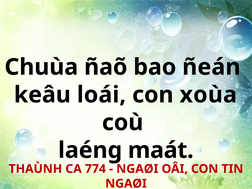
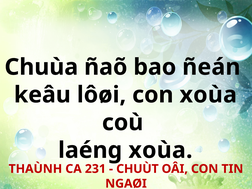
loái: loái -> lôøi
laéng maát: maát -> xoùa
774: 774 -> 231
NGAØI at (137, 169): NGAØI -> CHUÙT
